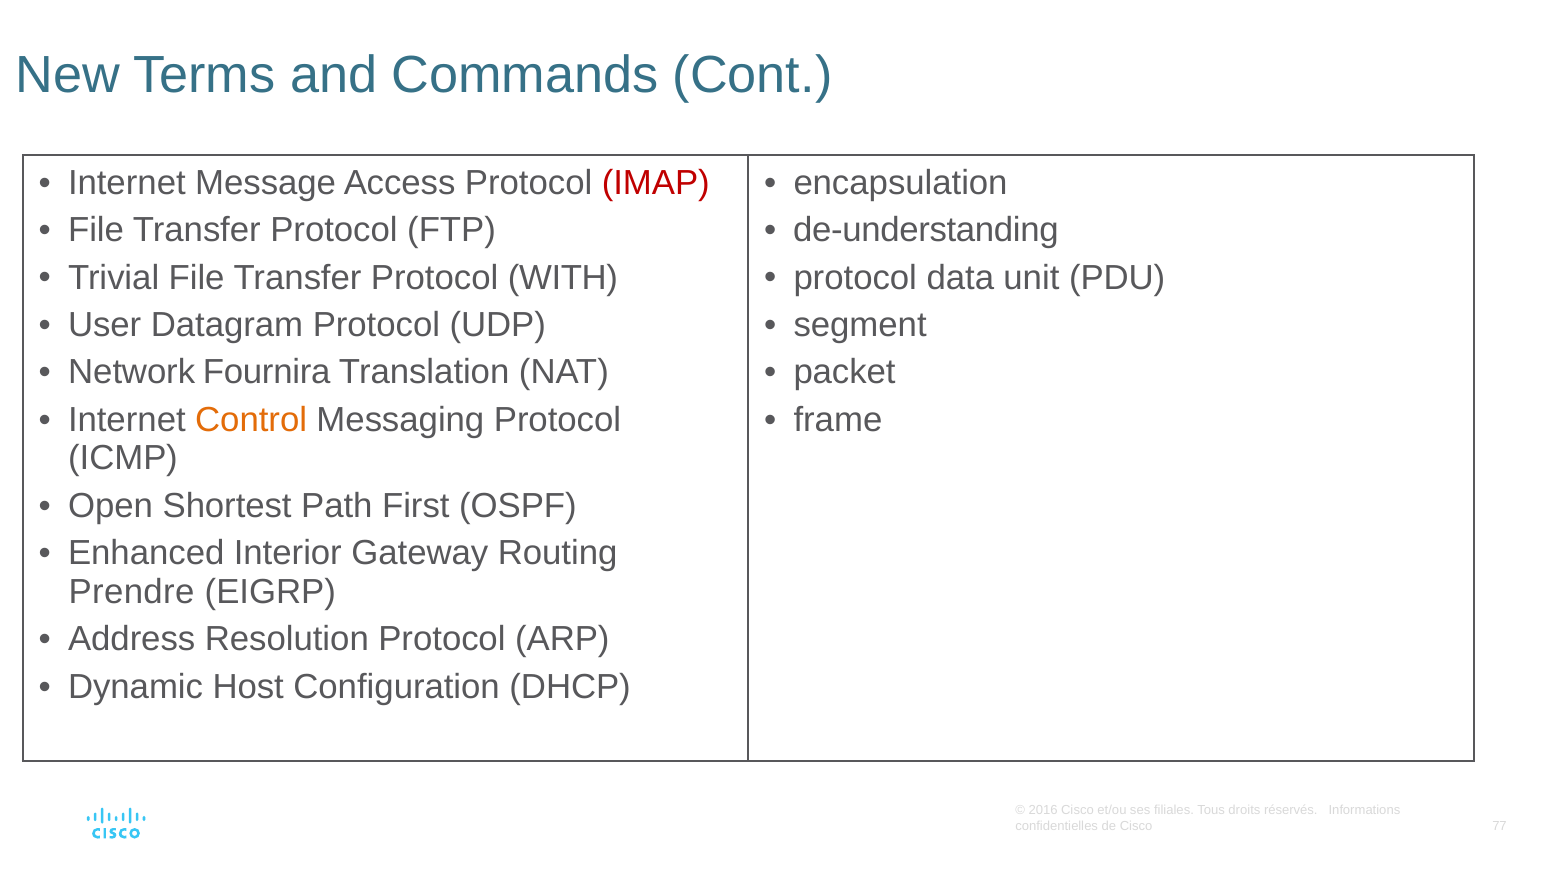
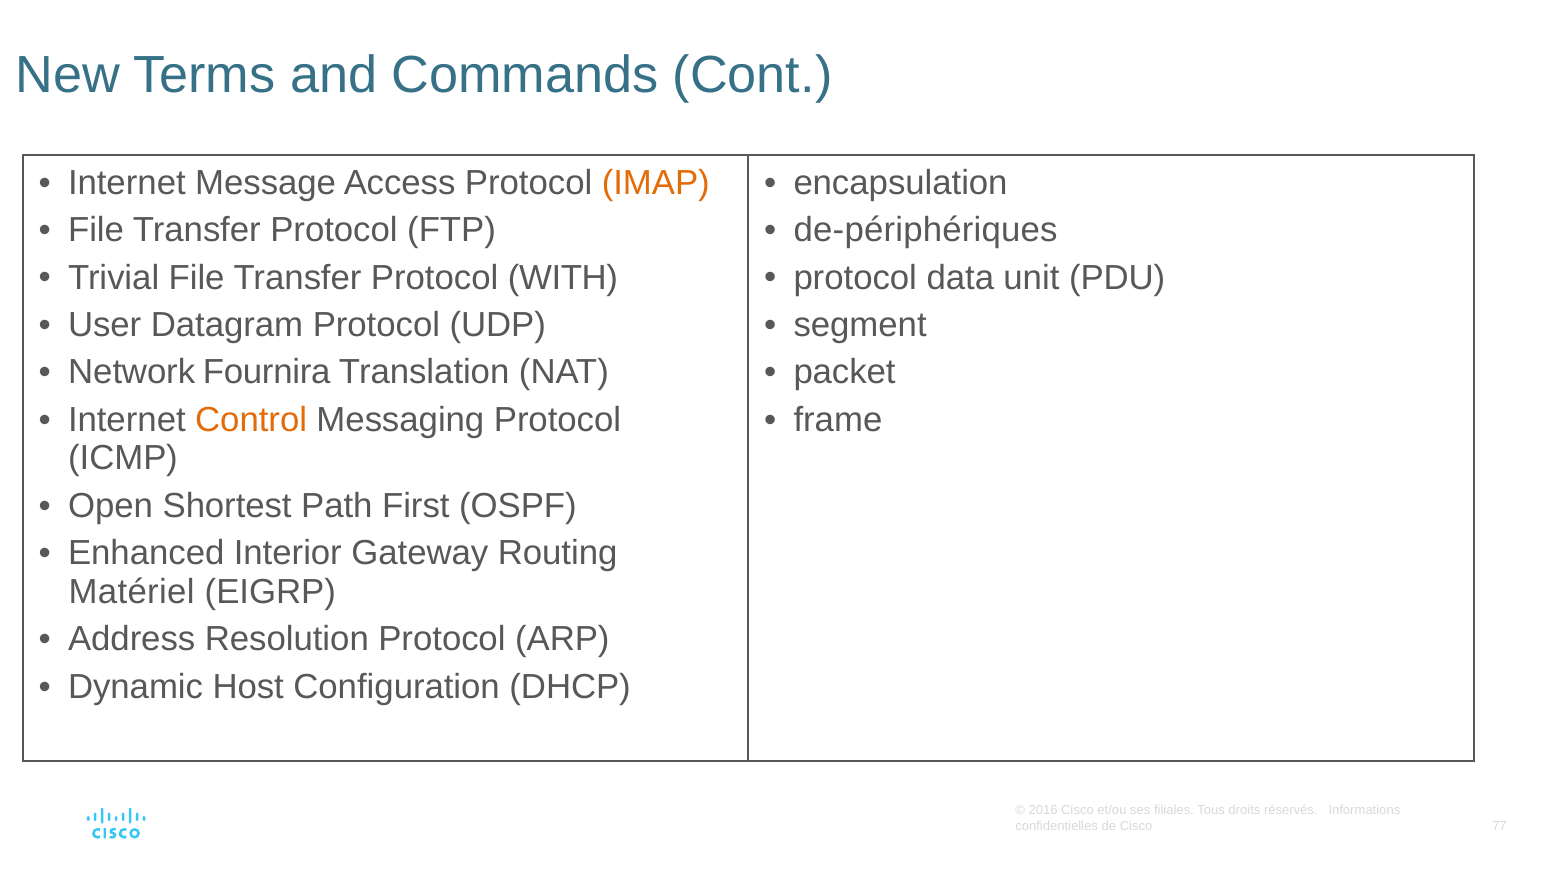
IMAP colour: red -> orange
de-understanding: de-understanding -> de-périphériques
Prendre: Prendre -> Matériel
